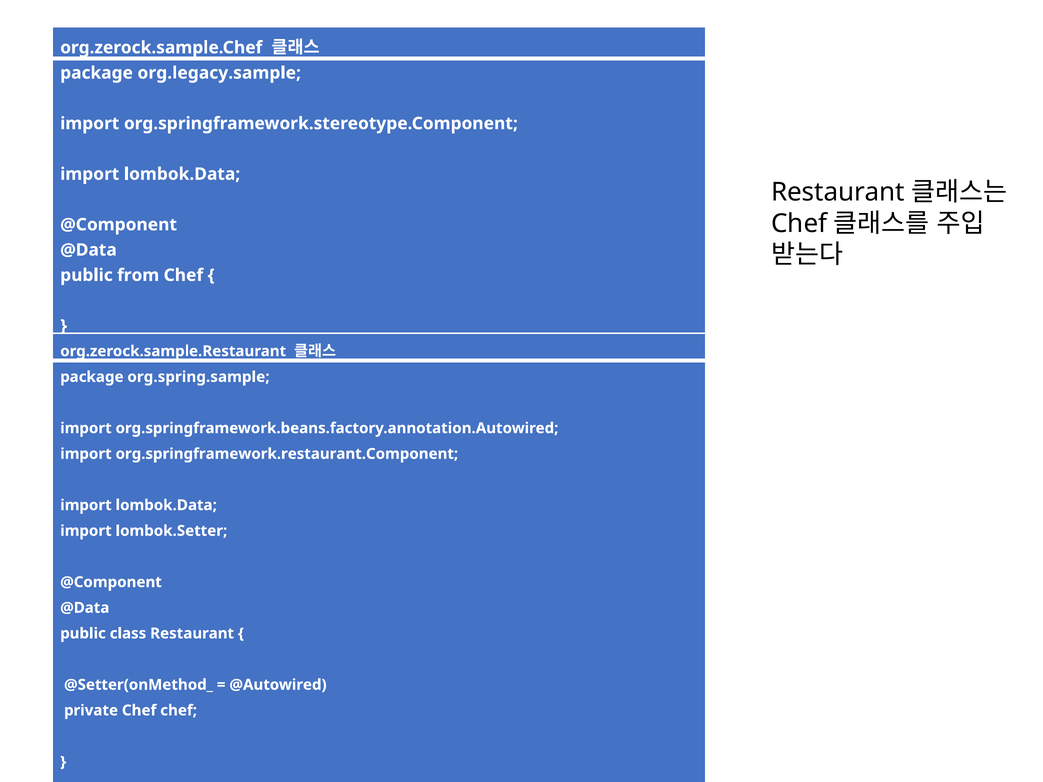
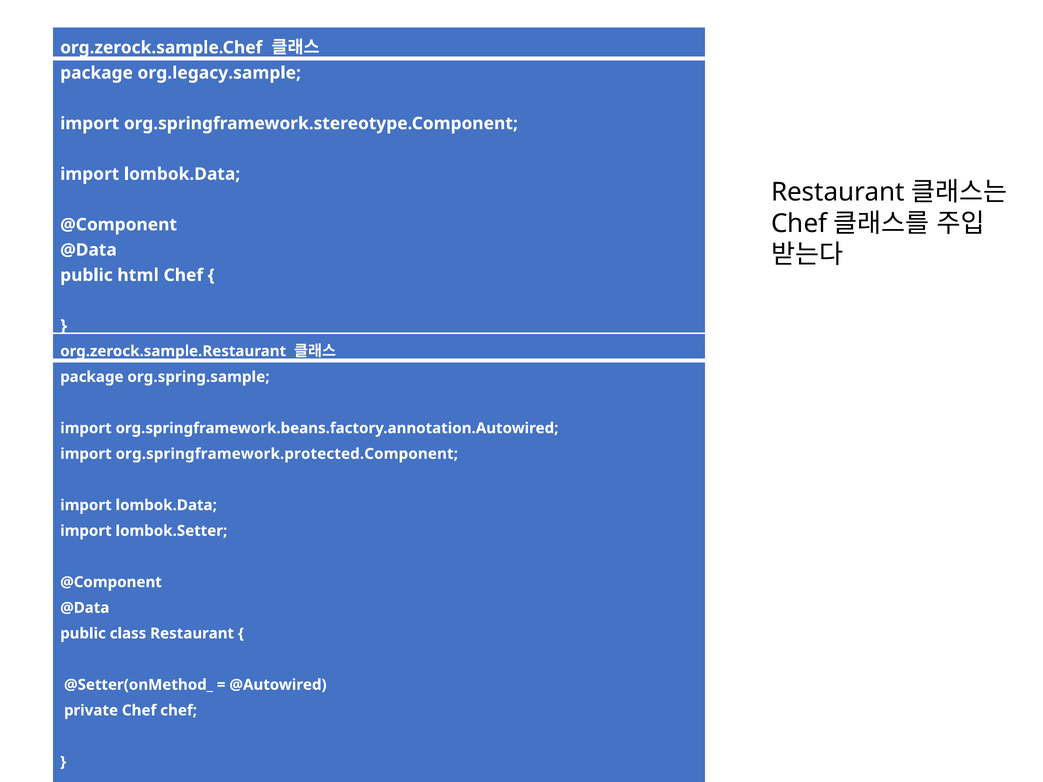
from: from -> html
org.springframework.restaurant.Component: org.springframework.restaurant.Component -> org.springframework.protected.Component
